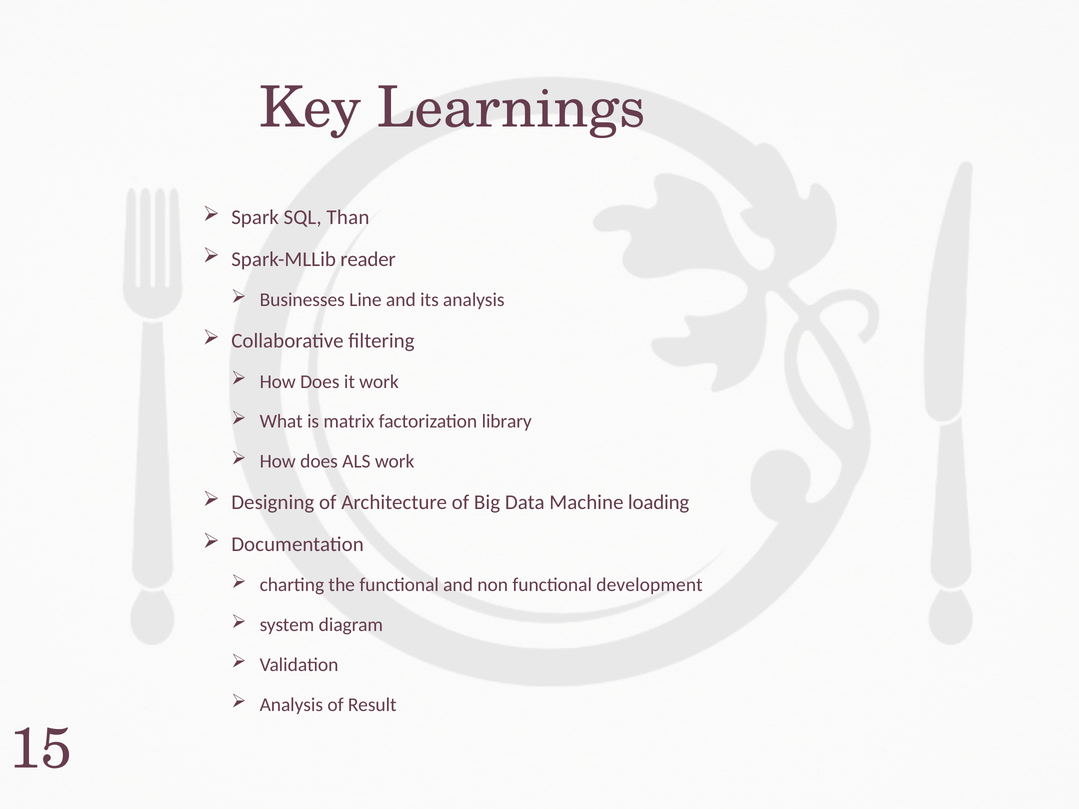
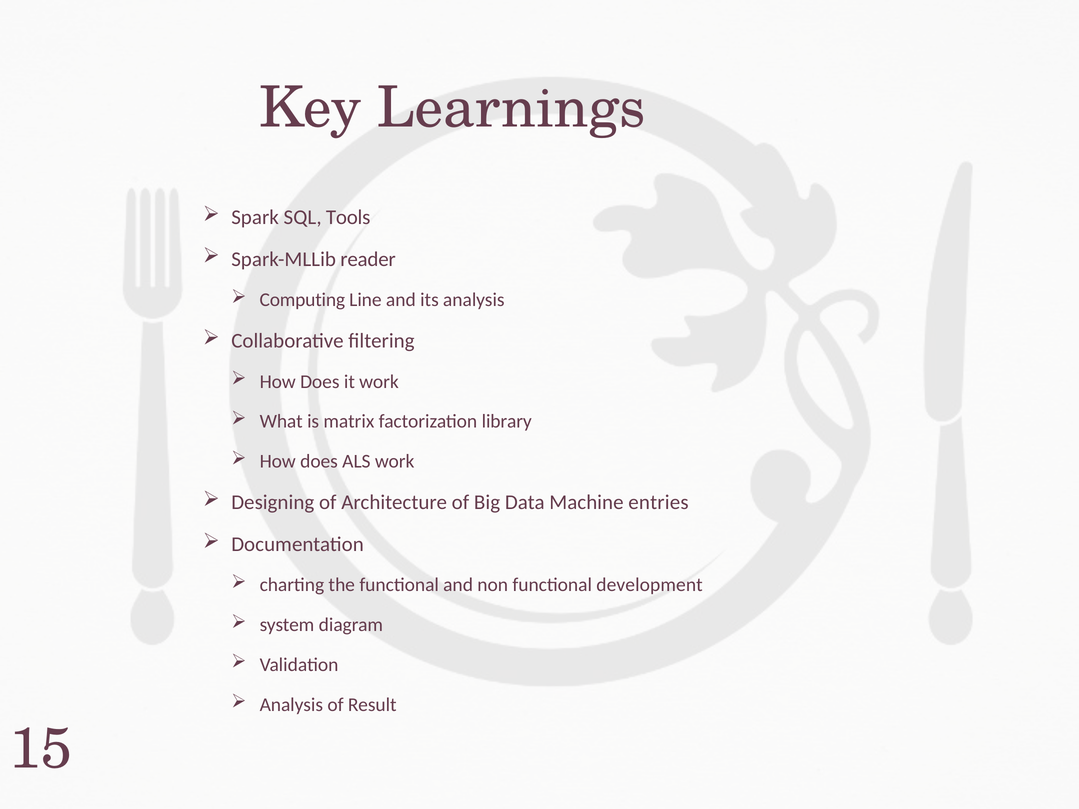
Than: Than -> Tools
Businesses: Businesses -> Computing
loading: loading -> entries
